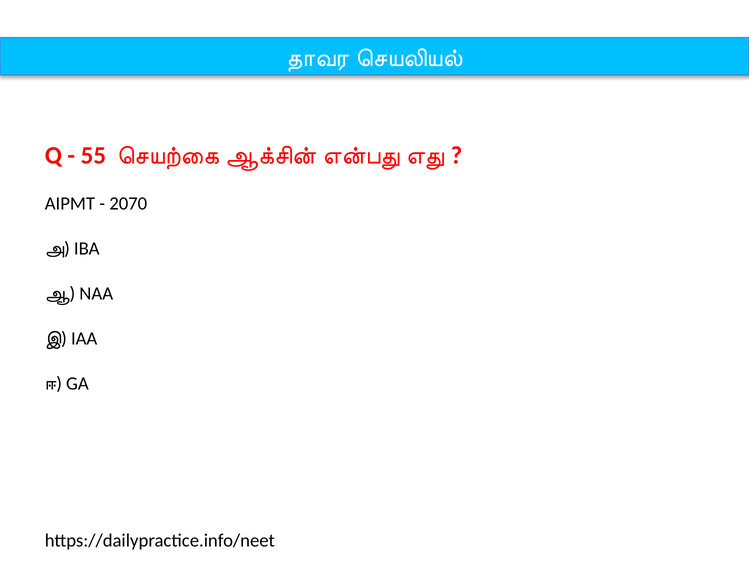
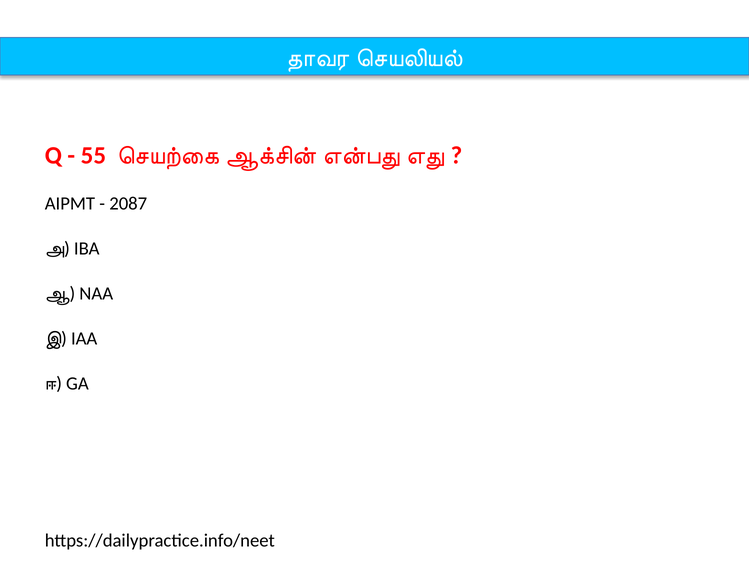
2070: 2070 -> 2087
